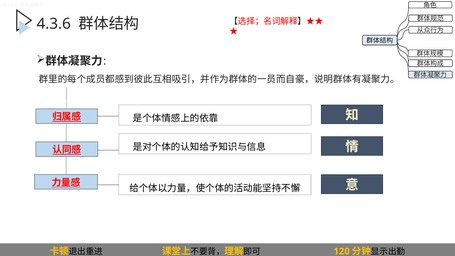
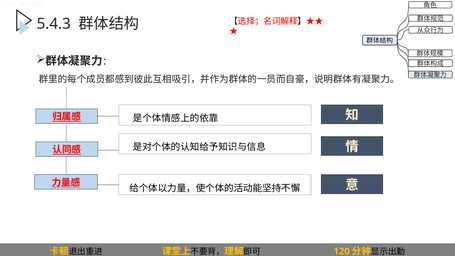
4.3.6: 4.3.6 -> 5.4.3
